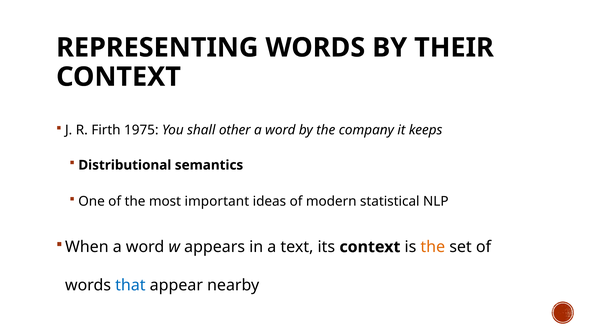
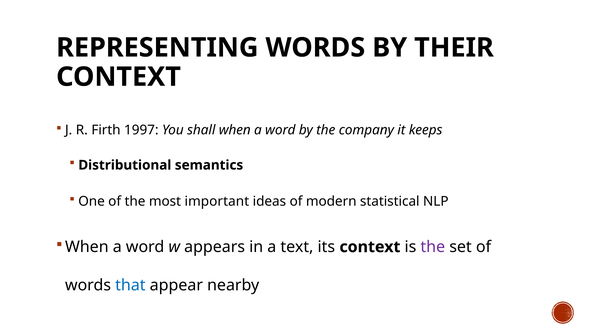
1975: 1975 -> 1997
shall other: other -> when
the at (433, 247) colour: orange -> purple
